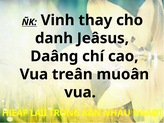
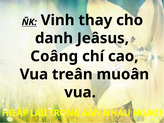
Daâng: Daâng -> Coâng
